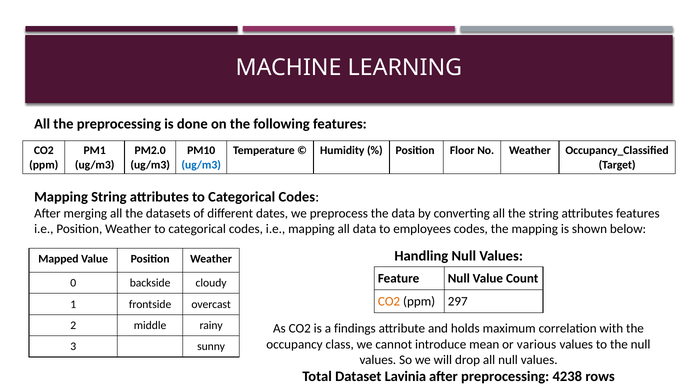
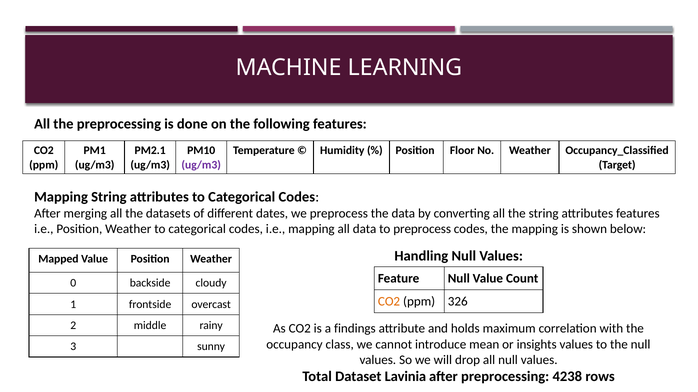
PM2.0: PM2.0 -> PM2.1
ug/m3 at (201, 165) colour: blue -> purple
to employees: employees -> preprocess
297: 297 -> 326
various: various -> insights
